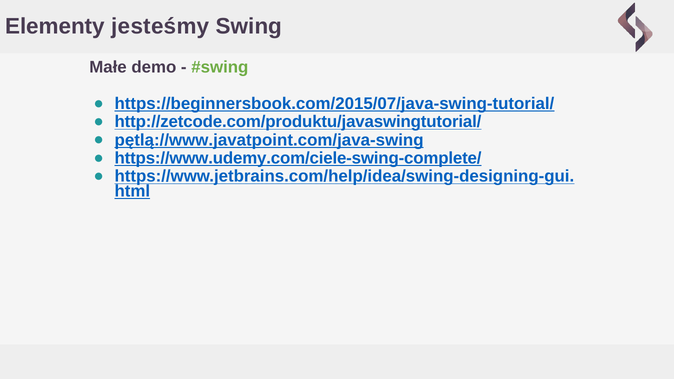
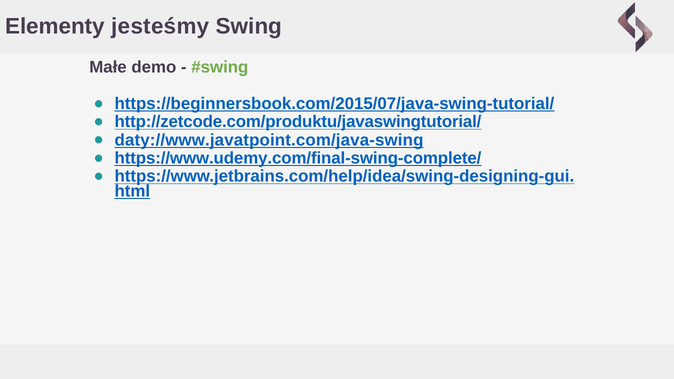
pętlą://www.javatpoint.com/java-swing: pętlą://www.javatpoint.com/java-swing -> daty://www.javatpoint.com/java-swing
https://www.udemy.com/ciele-swing-complete/: https://www.udemy.com/ciele-swing-complete/ -> https://www.udemy.com/final-swing-complete/
